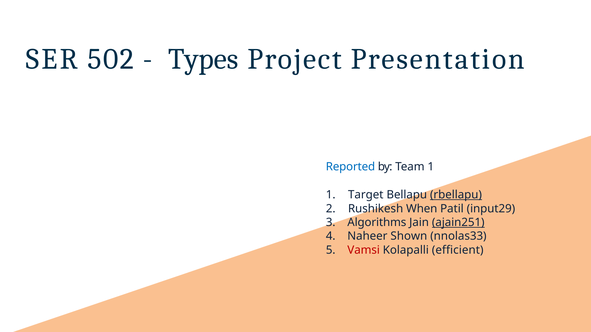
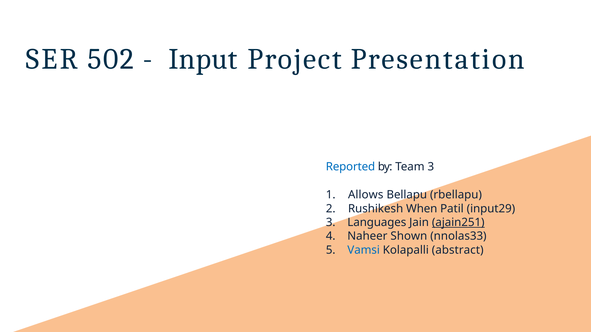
Types: Types -> Input
Team 1: 1 -> 3
Target: Target -> Allows
rbellapu underline: present -> none
Algorithms: Algorithms -> Languages
Vamsi colour: red -> blue
efficient: efficient -> abstract
